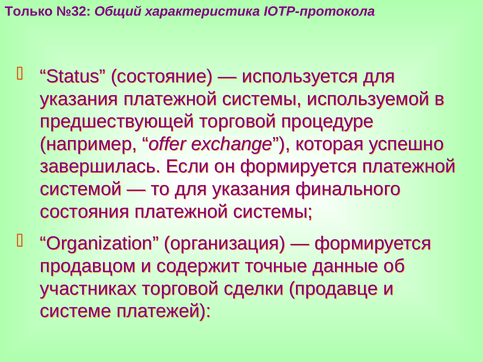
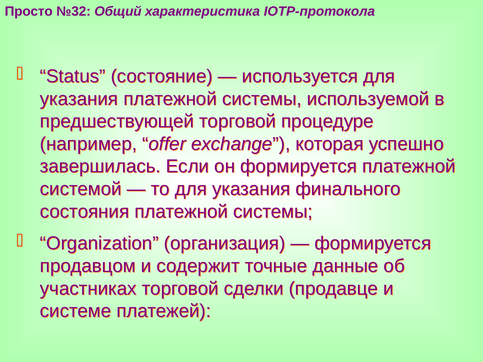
Только: Только -> Просто
